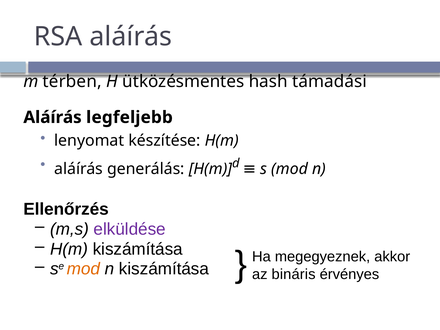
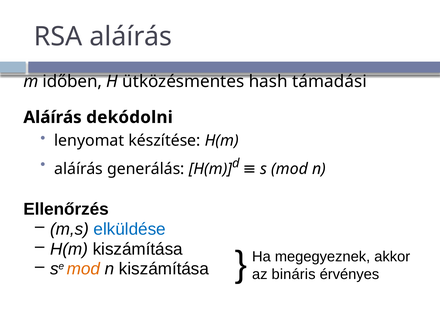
térben: térben -> időben
legfeljebb: legfeljebb -> dekódolni
elküldése colour: purple -> blue
